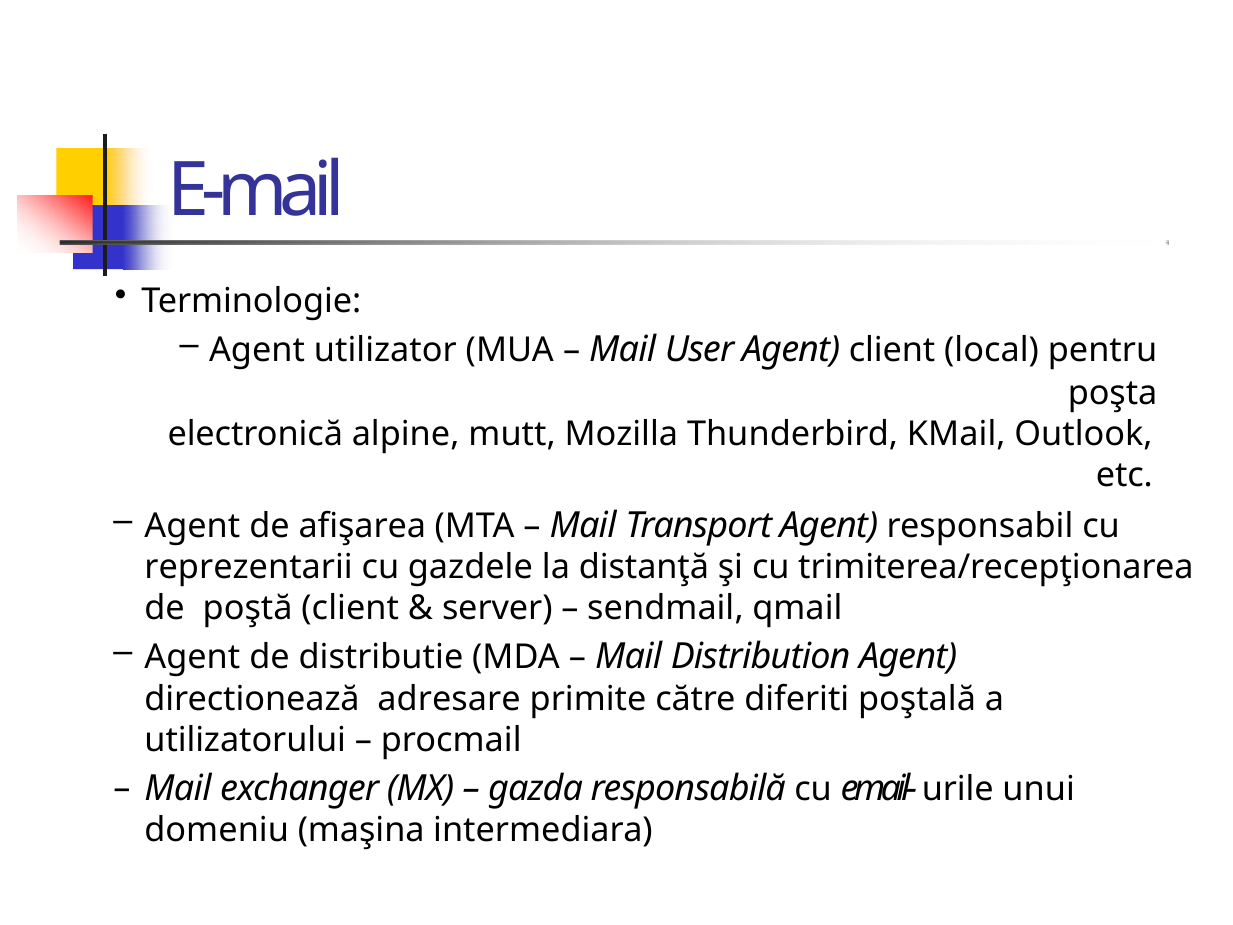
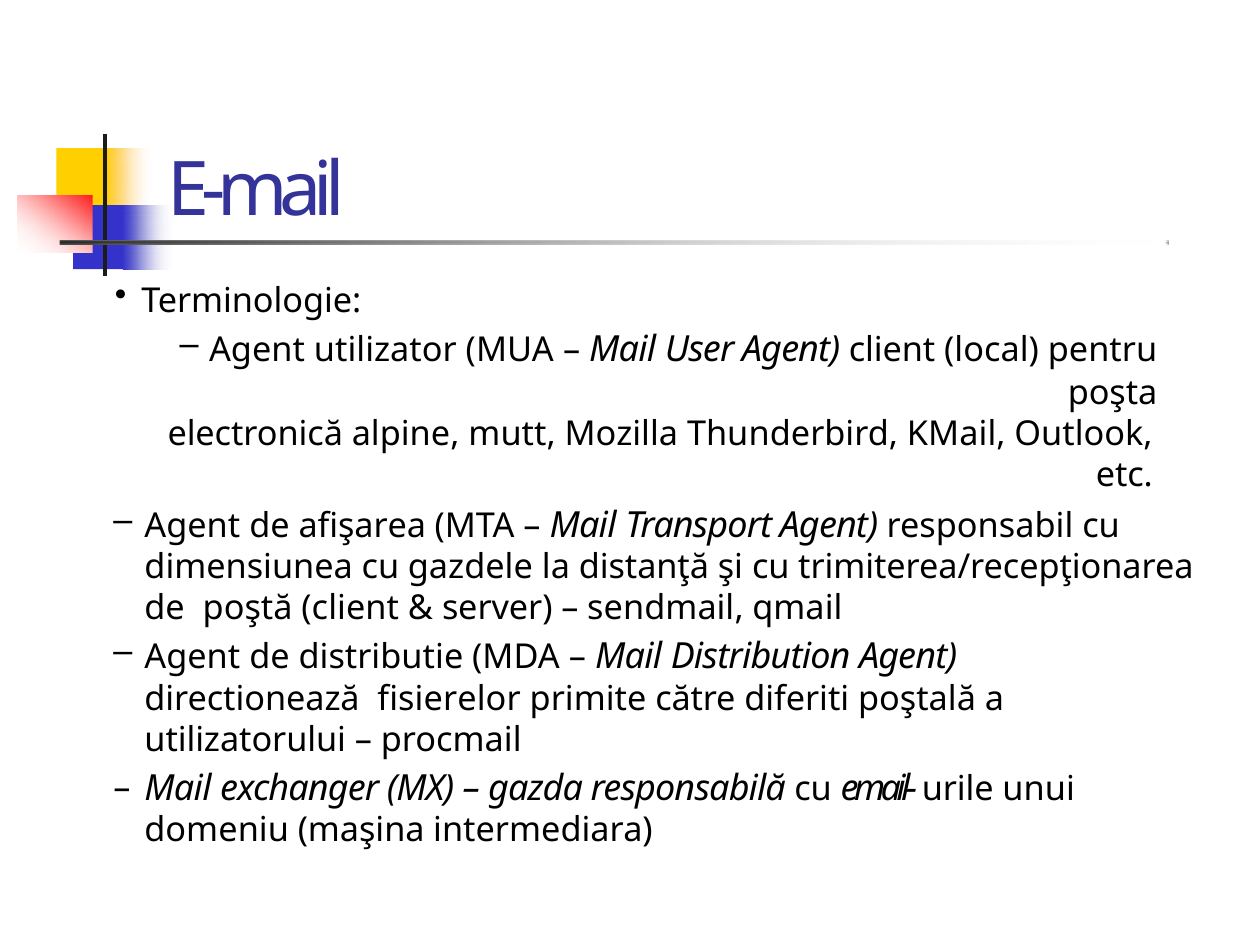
reprezentarii: reprezentarii -> dimensiunea
adresare: adresare -> fisierelor
